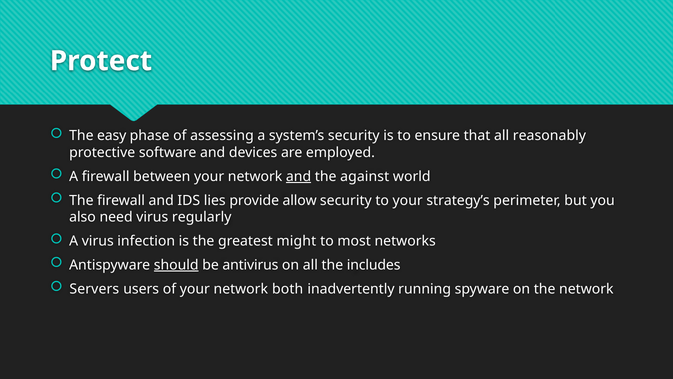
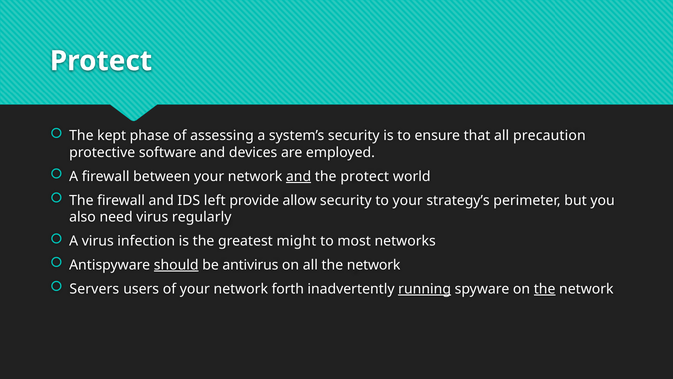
easy: easy -> kept
reasonably: reasonably -> precaution
the against: against -> protect
lies: lies -> left
all the includes: includes -> network
both: both -> forth
running underline: none -> present
the at (545, 289) underline: none -> present
